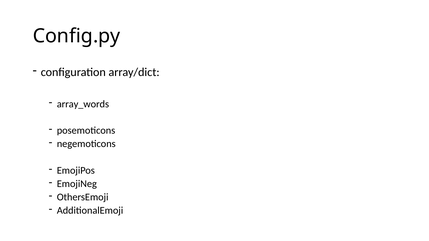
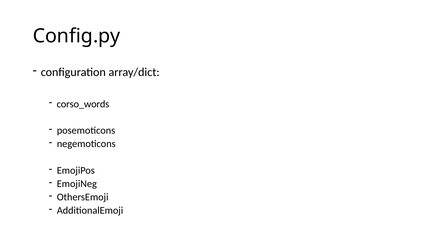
array_words: array_words -> corso_words
